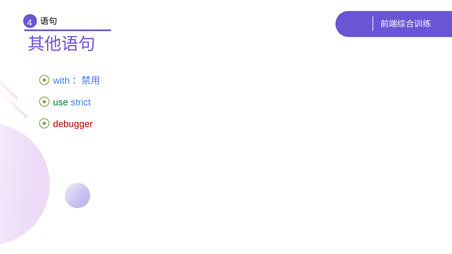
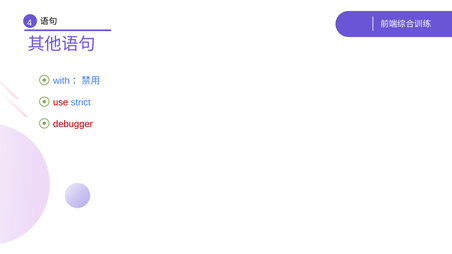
use colour: green -> red
